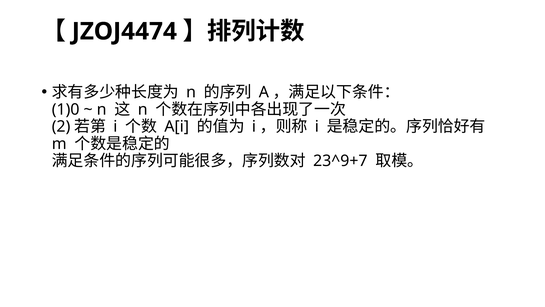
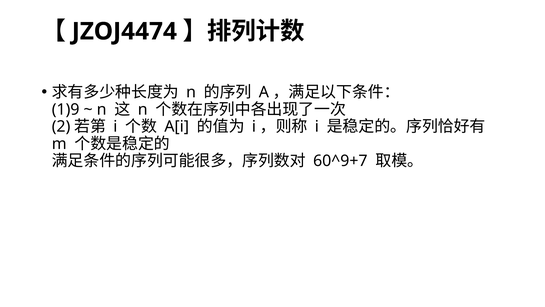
1)0: 1)0 -> 1)9
23^9+7: 23^9+7 -> 60^9+7
